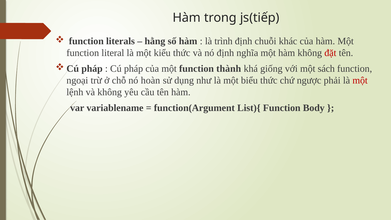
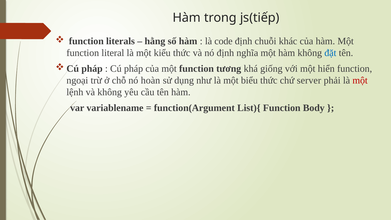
trình: trình -> code
đặt colour: red -> blue
thành: thành -> tương
sách: sách -> hiển
ngược: ngược -> server
